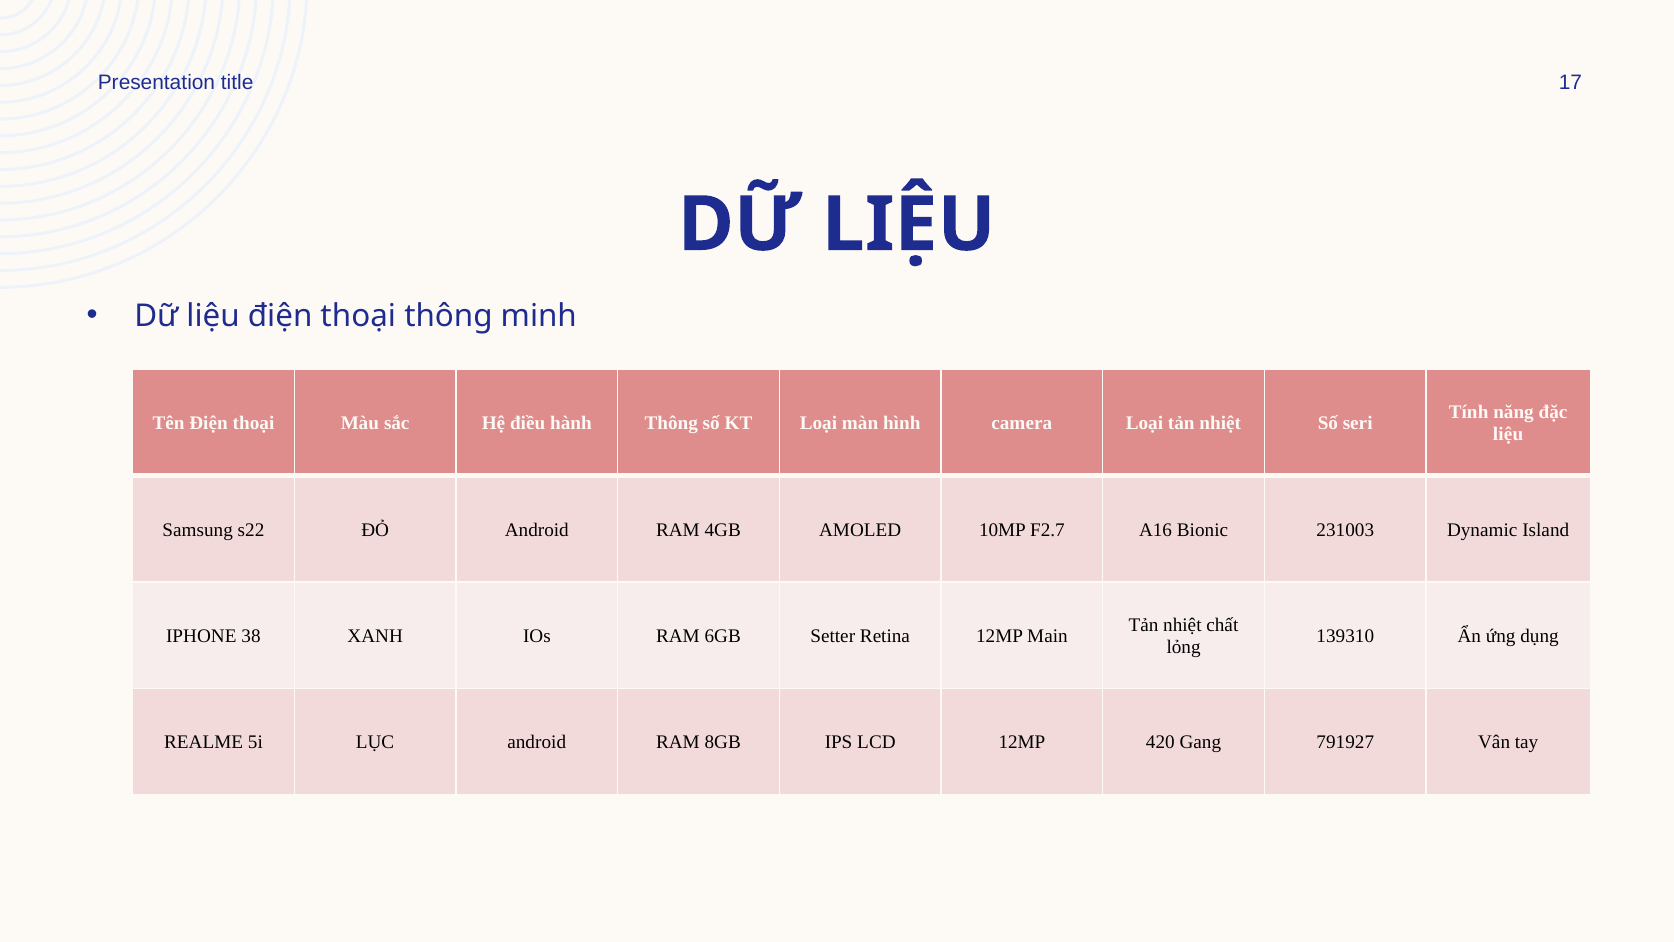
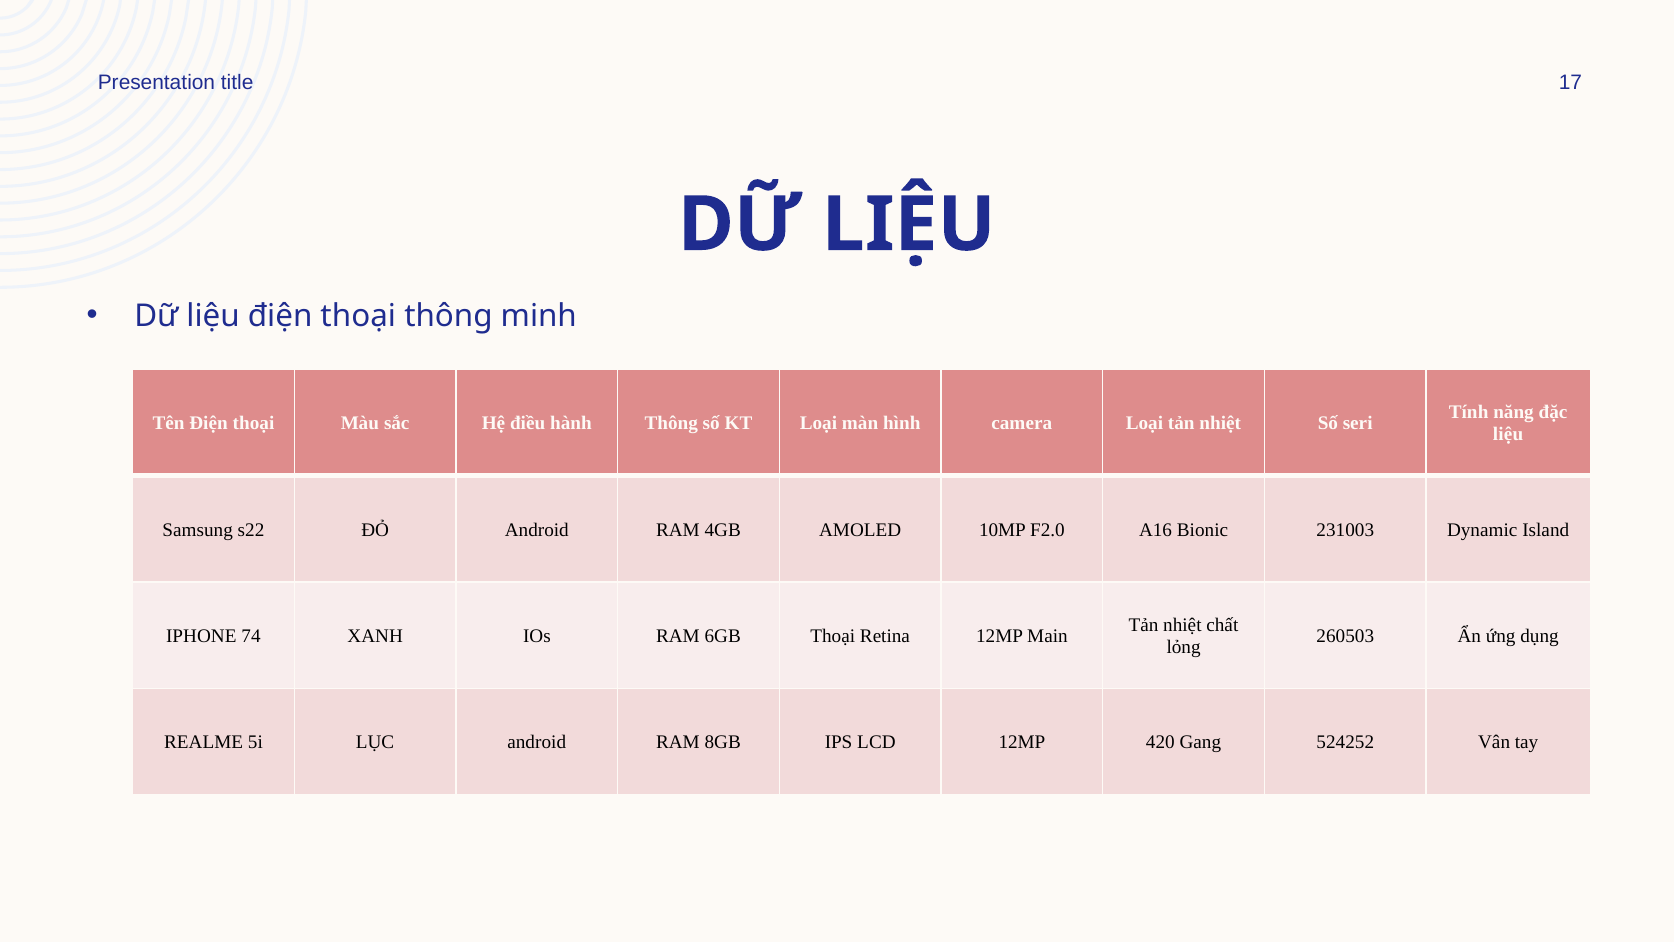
F2.7: F2.7 -> F2.0
38: 38 -> 74
6GB Setter: Setter -> Thoại
139310: 139310 -> 260503
791927: 791927 -> 524252
